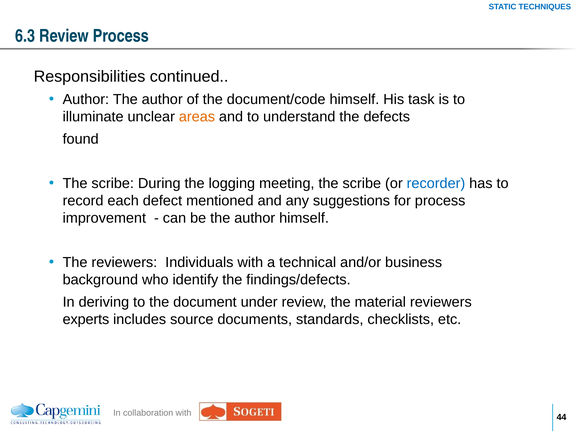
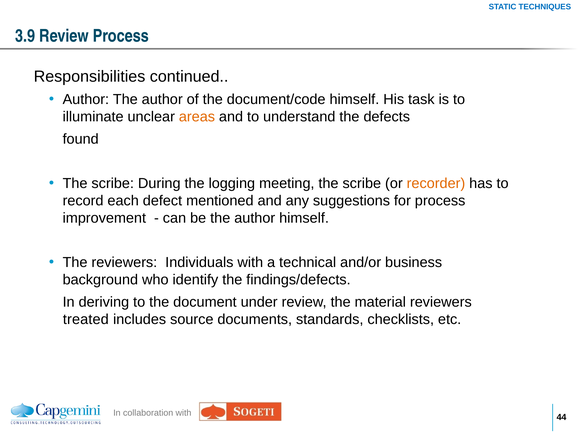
6.3: 6.3 -> 3.9
recorder colour: blue -> orange
experts: experts -> treated
